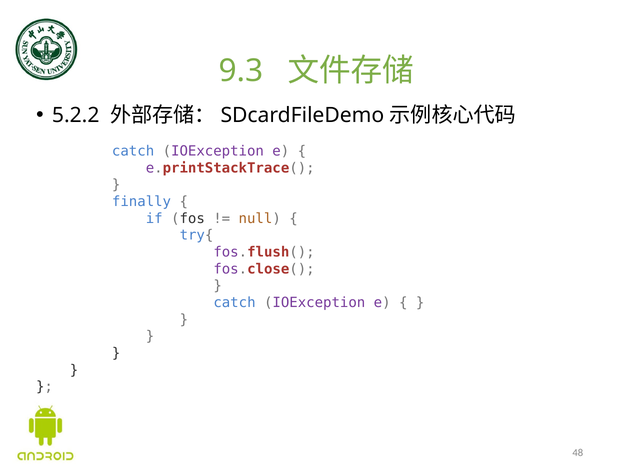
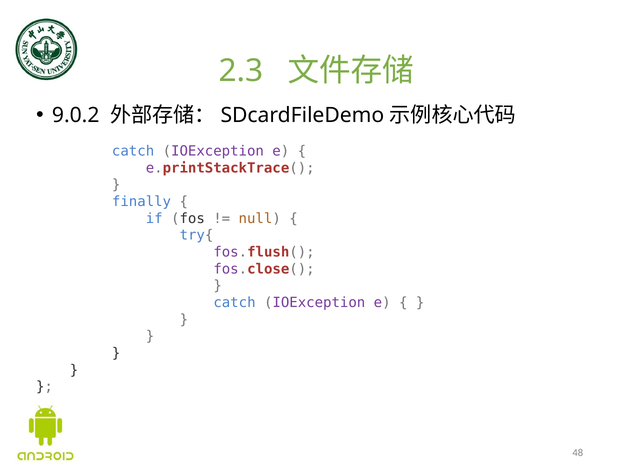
9.3: 9.3 -> 2.3
5.2.2: 5.2.2 -> 9.0.2
